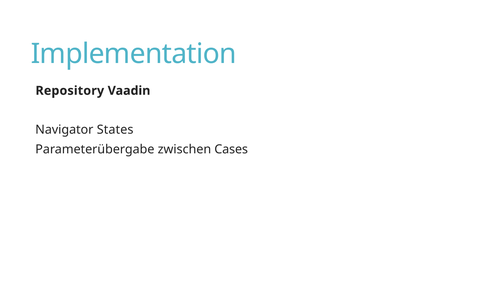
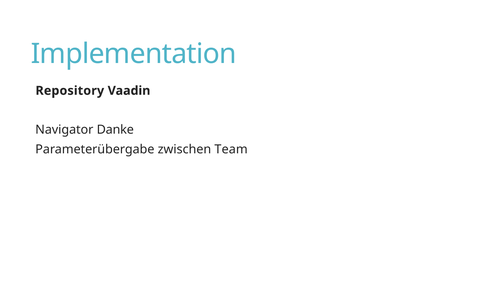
States: States -> Danke
Cases: Cases -> Team
